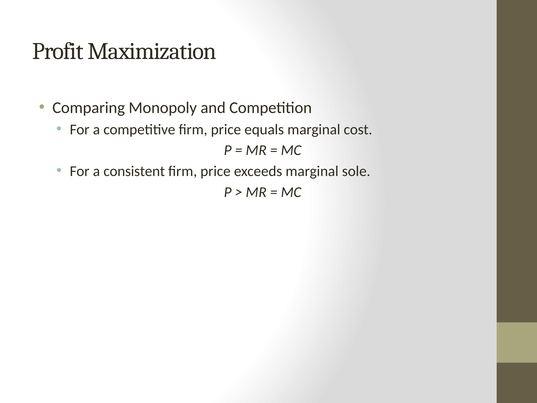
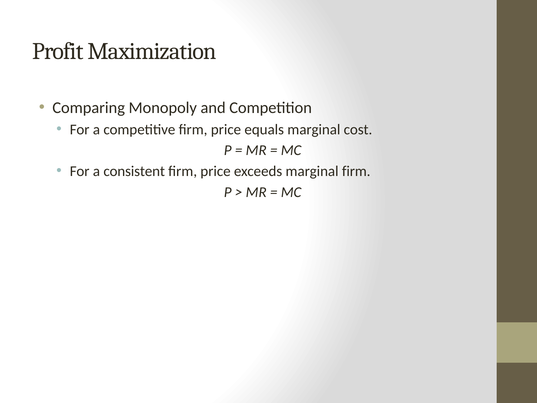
marginal sole: sole -> firm
